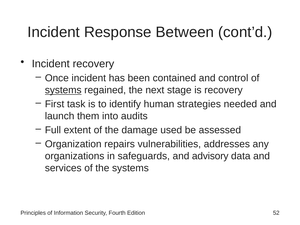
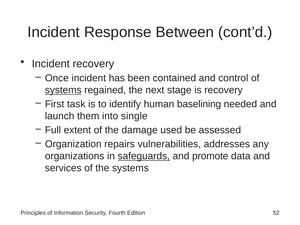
strategies: strategies -> baselining
audits: audits -> single
safeguards underline: none -> present
advisory: advisory -> promote
